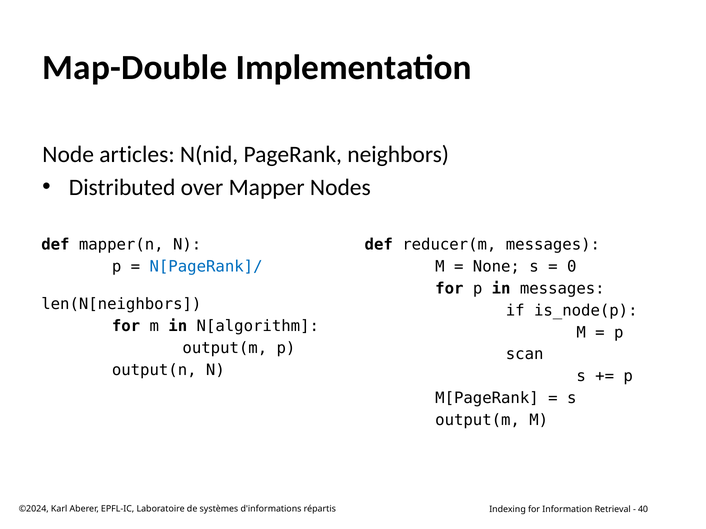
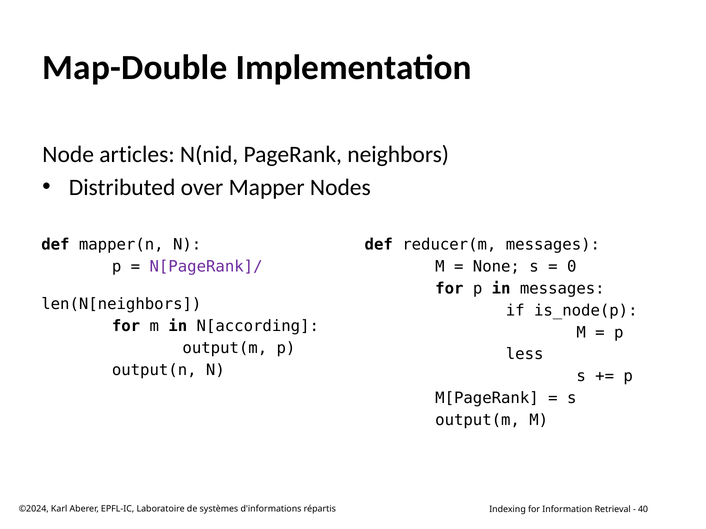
N[PageRank]/ colour: blue -> purple
N[algorithm: N[algorithm -> N[according
scan: scan -> less
